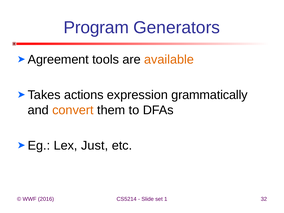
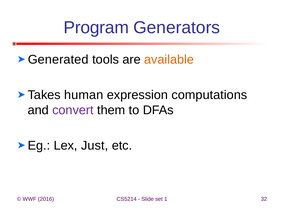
Agreement: Agreement -> Generated
actions: actions -> human
grammatically: grammatically -> computations
convert colour: orange -> purple
